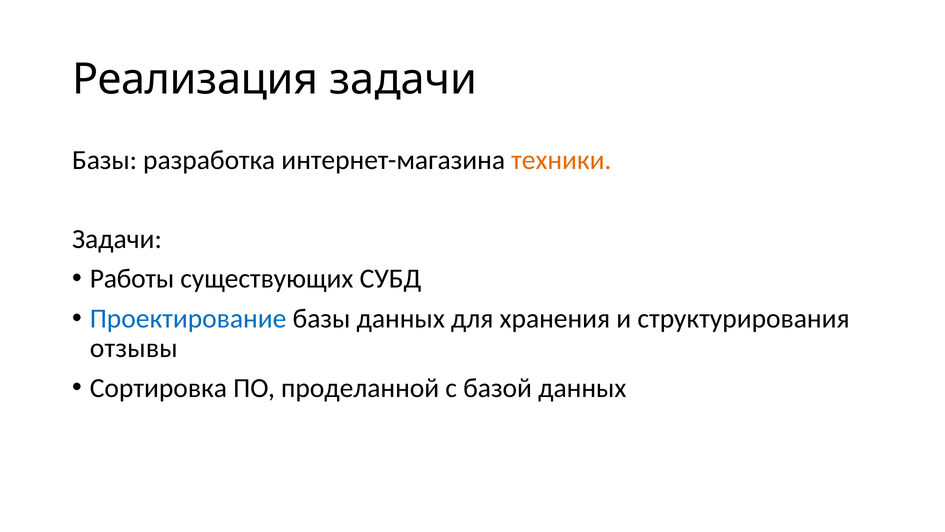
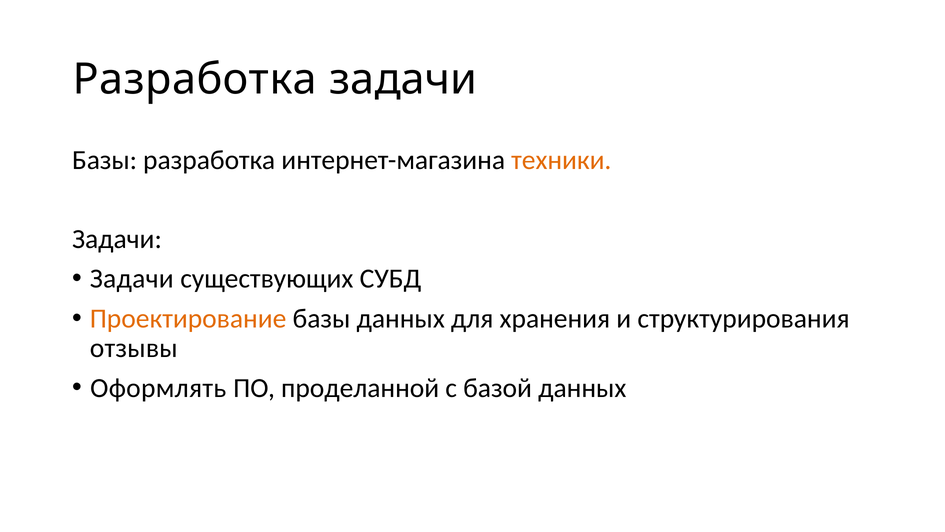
Реализация at (195, 79): Реализация -> Разработка
Работы at (132, 279): Работы -> Задачи
Проектирование colour: blue -> orange
Сортировка: Сортировка -> Оформлять
